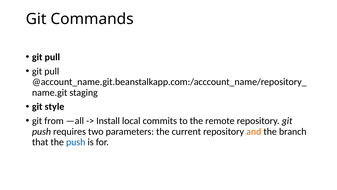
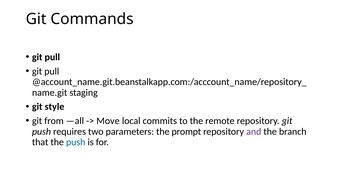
Install: Install -> Move
current: current -> prompt
and colour: orange -> purple
